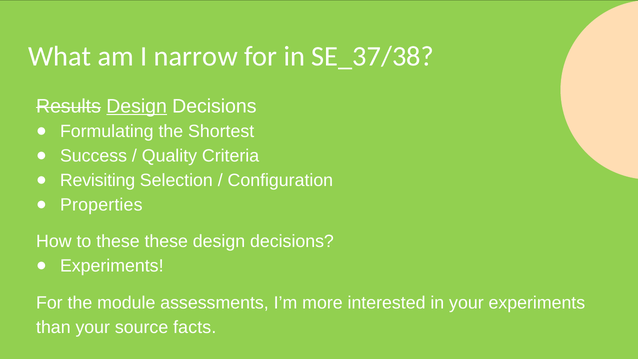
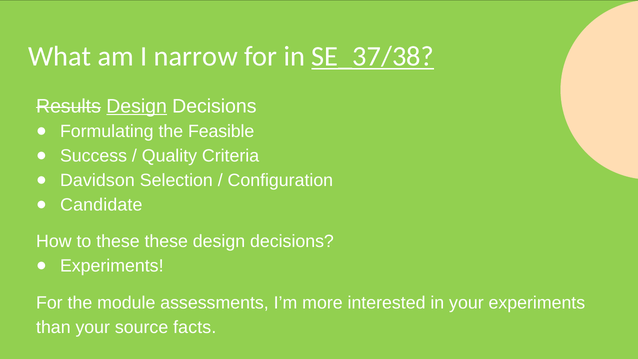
SE_37/38 underline: none -> present
Shortest: Shortest -> Feasible
Revisiting: Revisiting -> Davidson
Properties: Properties -> Candidate
